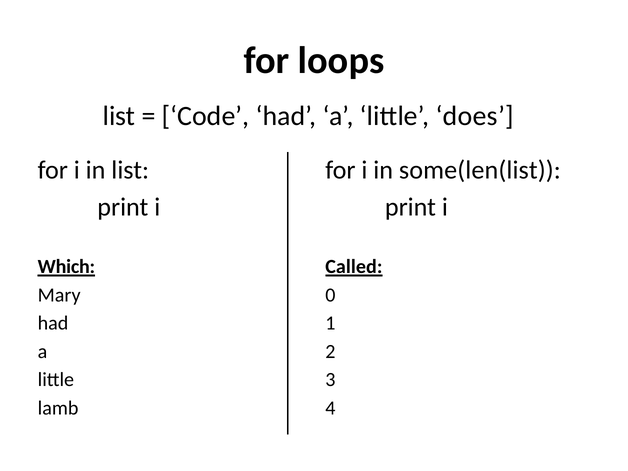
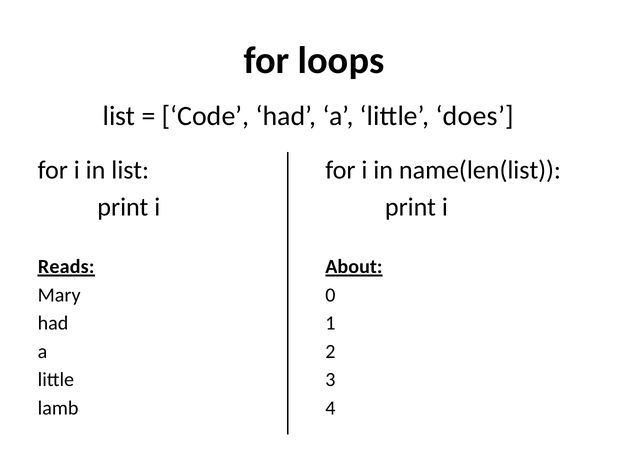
some(len(list: some(len(list -> name(len(list
Which: Which -> Reads
Called: Called -> About
